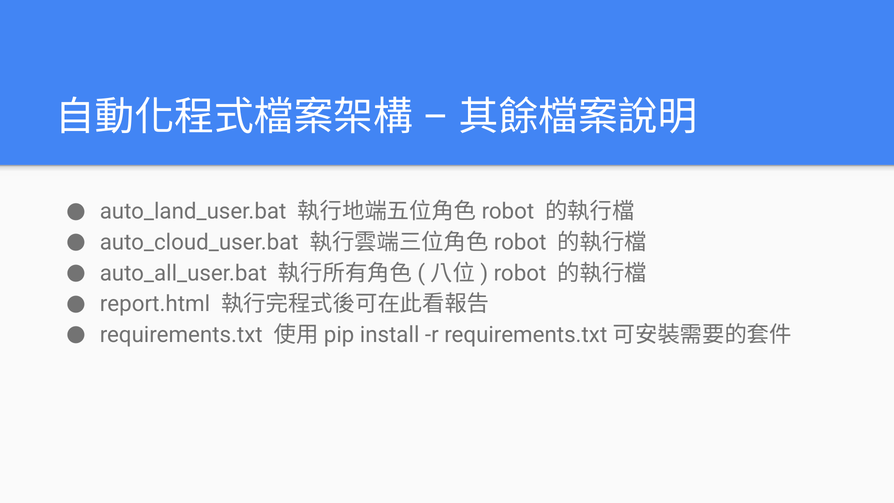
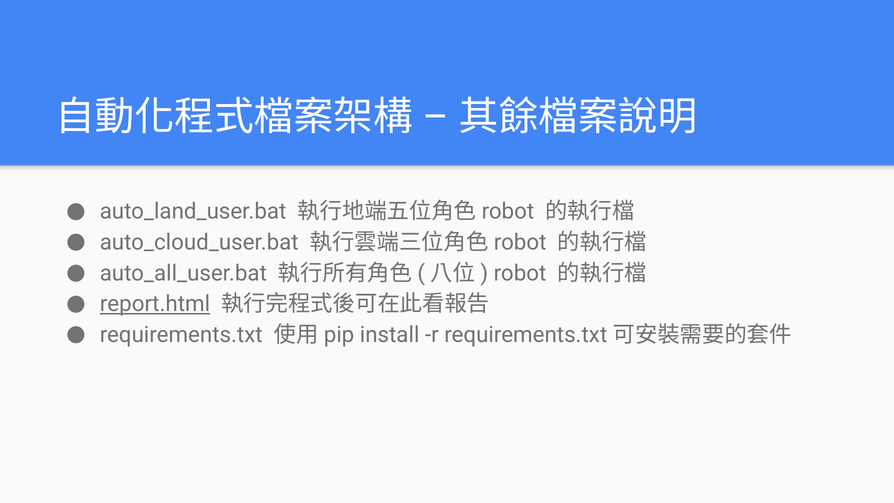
report.html underline: none -> present
